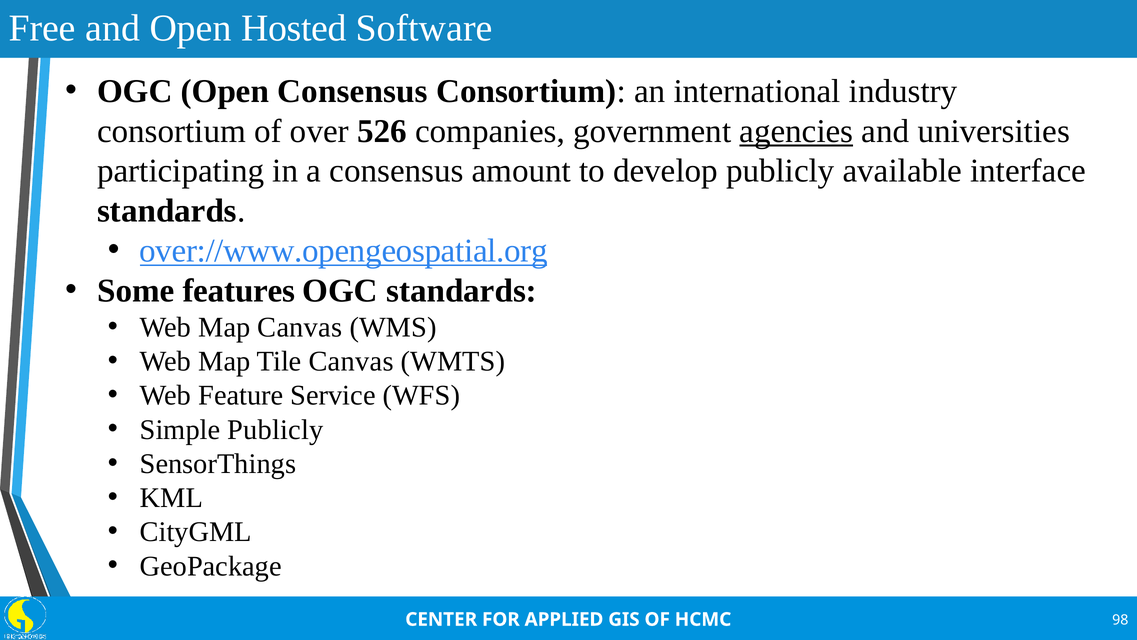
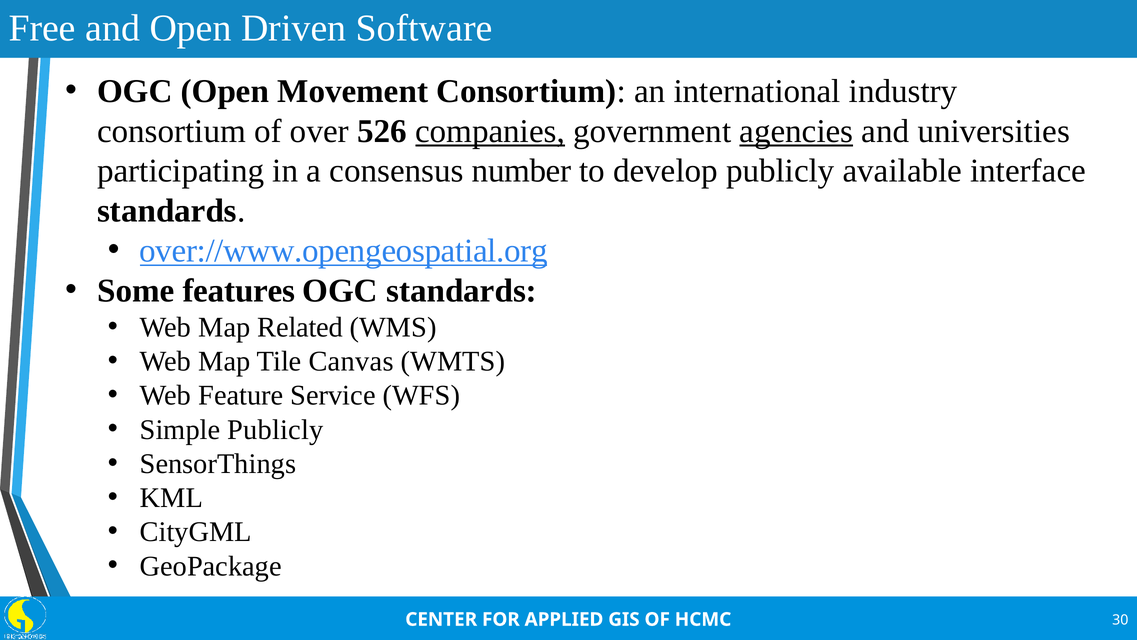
Hosted: Hosted -> Driven
Open Consensus: Consensus -> Movement
companies underline: none -> present
amount: amount -> number
Map Canvas: Canvas -> Related
98: 98 -> 30
